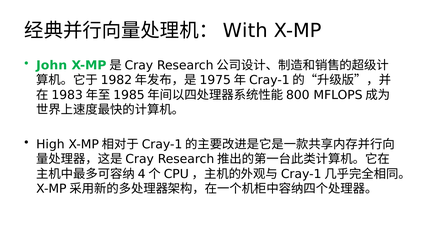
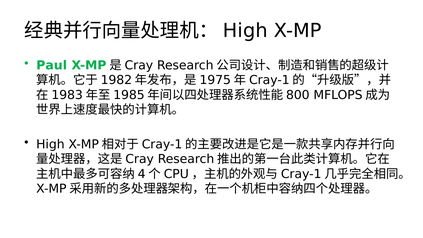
With at (245, 31): With -> High
John: John -> Paul
